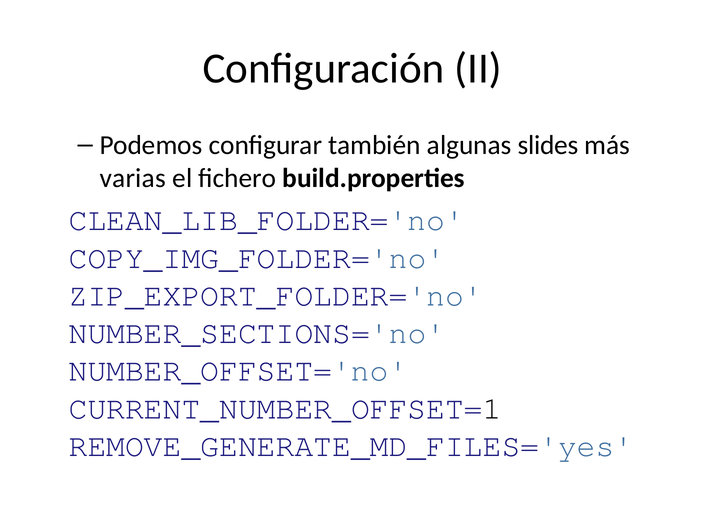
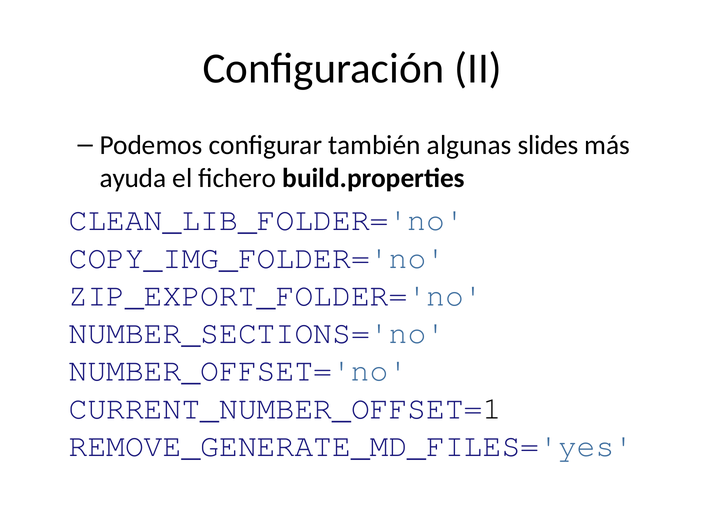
varias: varias -> ayuda
